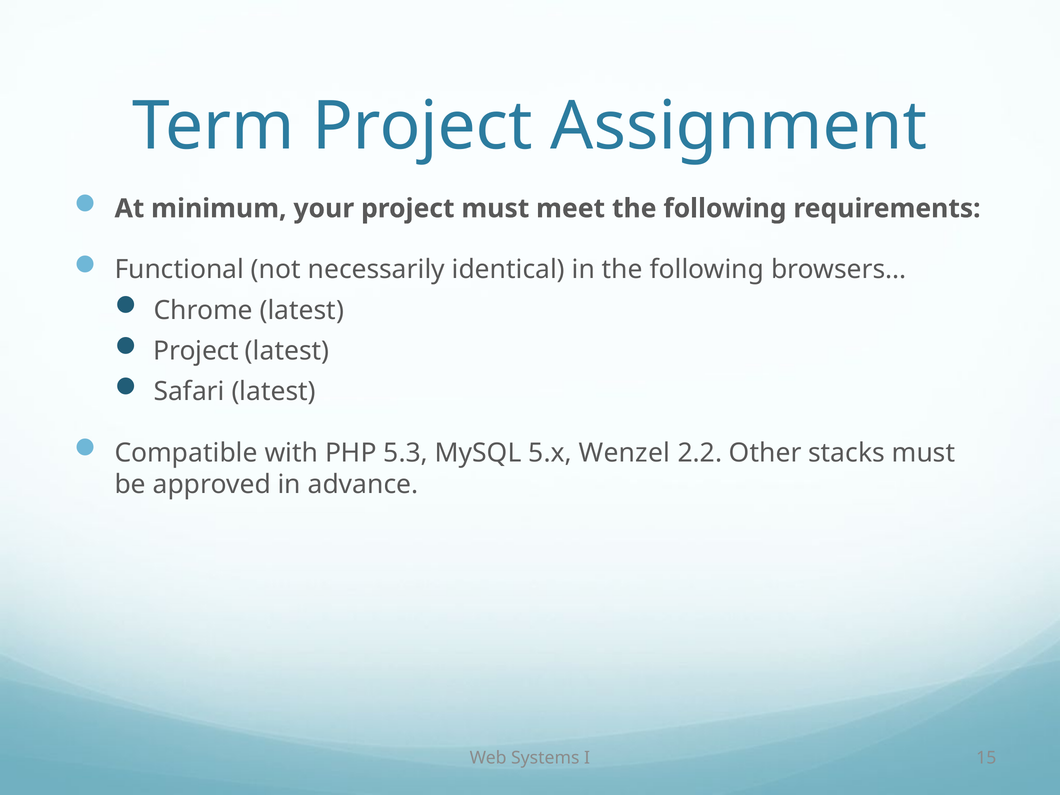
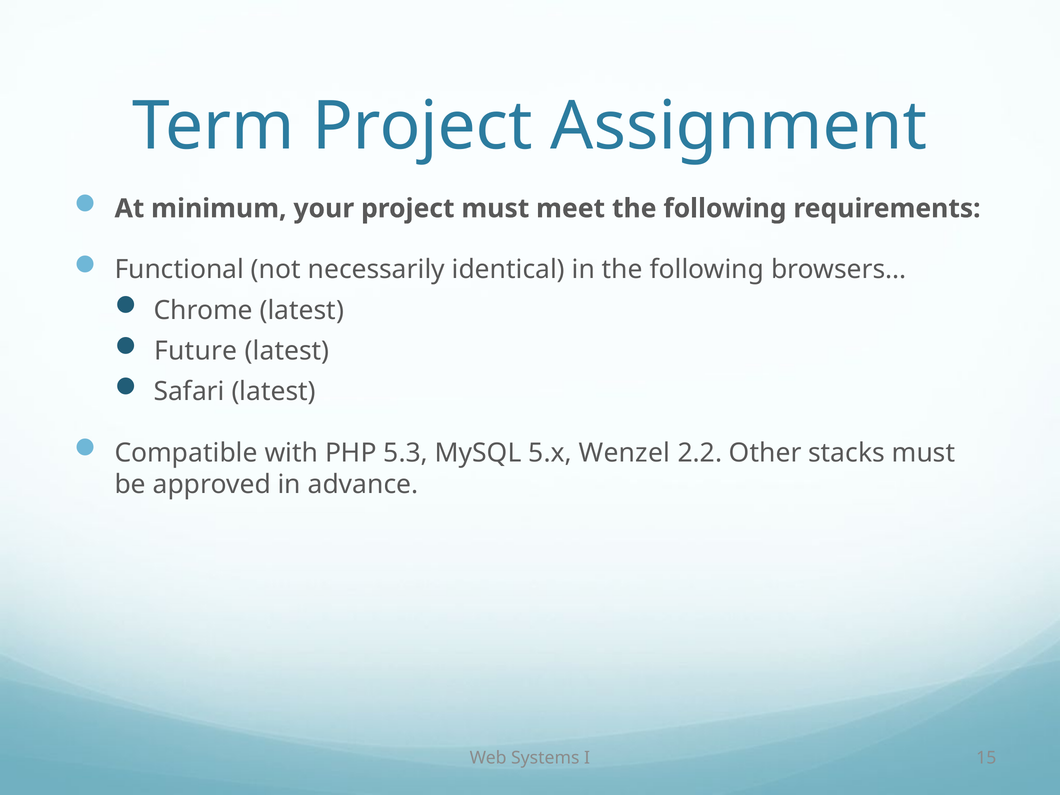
Project at (196, 351): Project -> Future
